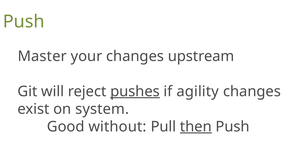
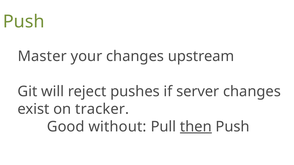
pushes underline: present -> none
agility: agility -> server
system: system -> tracker
